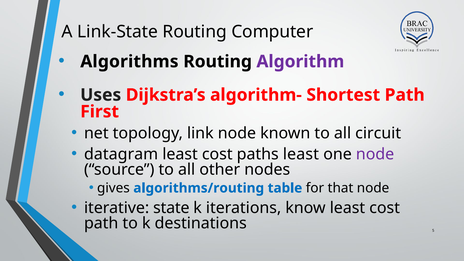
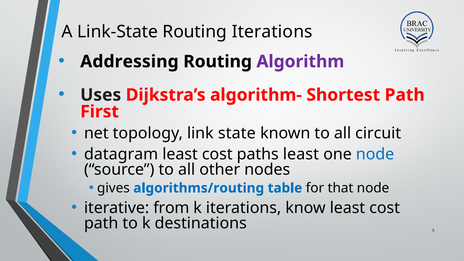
Routing Computer: Computer -> Iterations
Algorithms: Algorithms -> Addressing
link node: node -> state
node at (375, 154) colour: purple -> blue
state: state -> from
